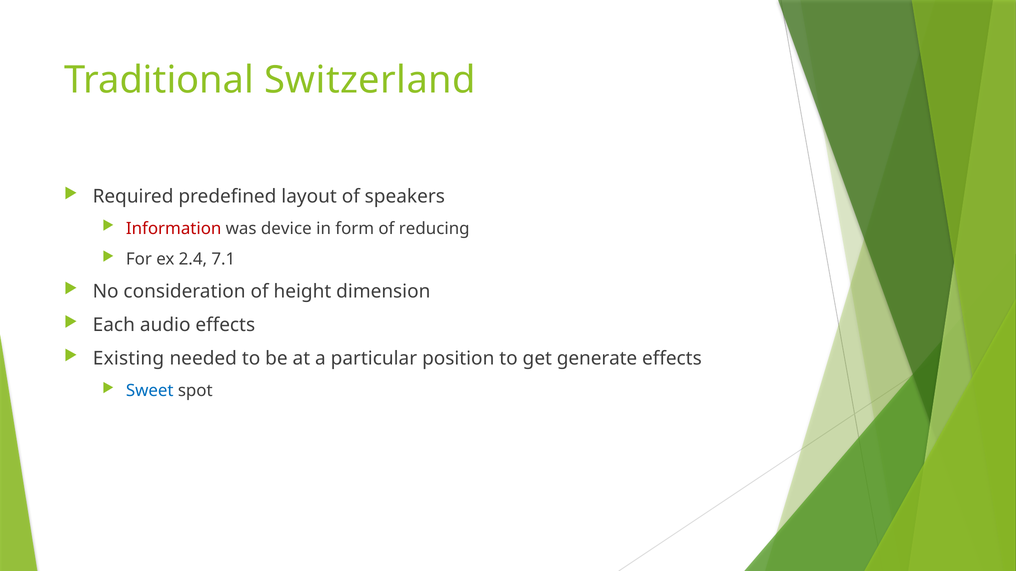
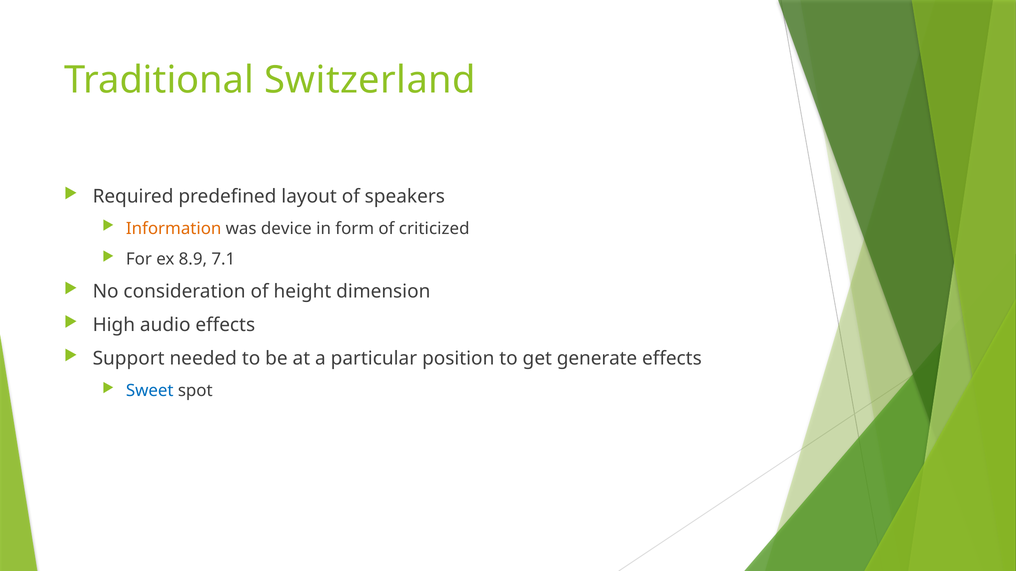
Information colour: red -> orange
reducing: reducing -> criticized
2.4: 2.4 -> 8.9
Each: Each -> High
Existing: Existing -> Support
